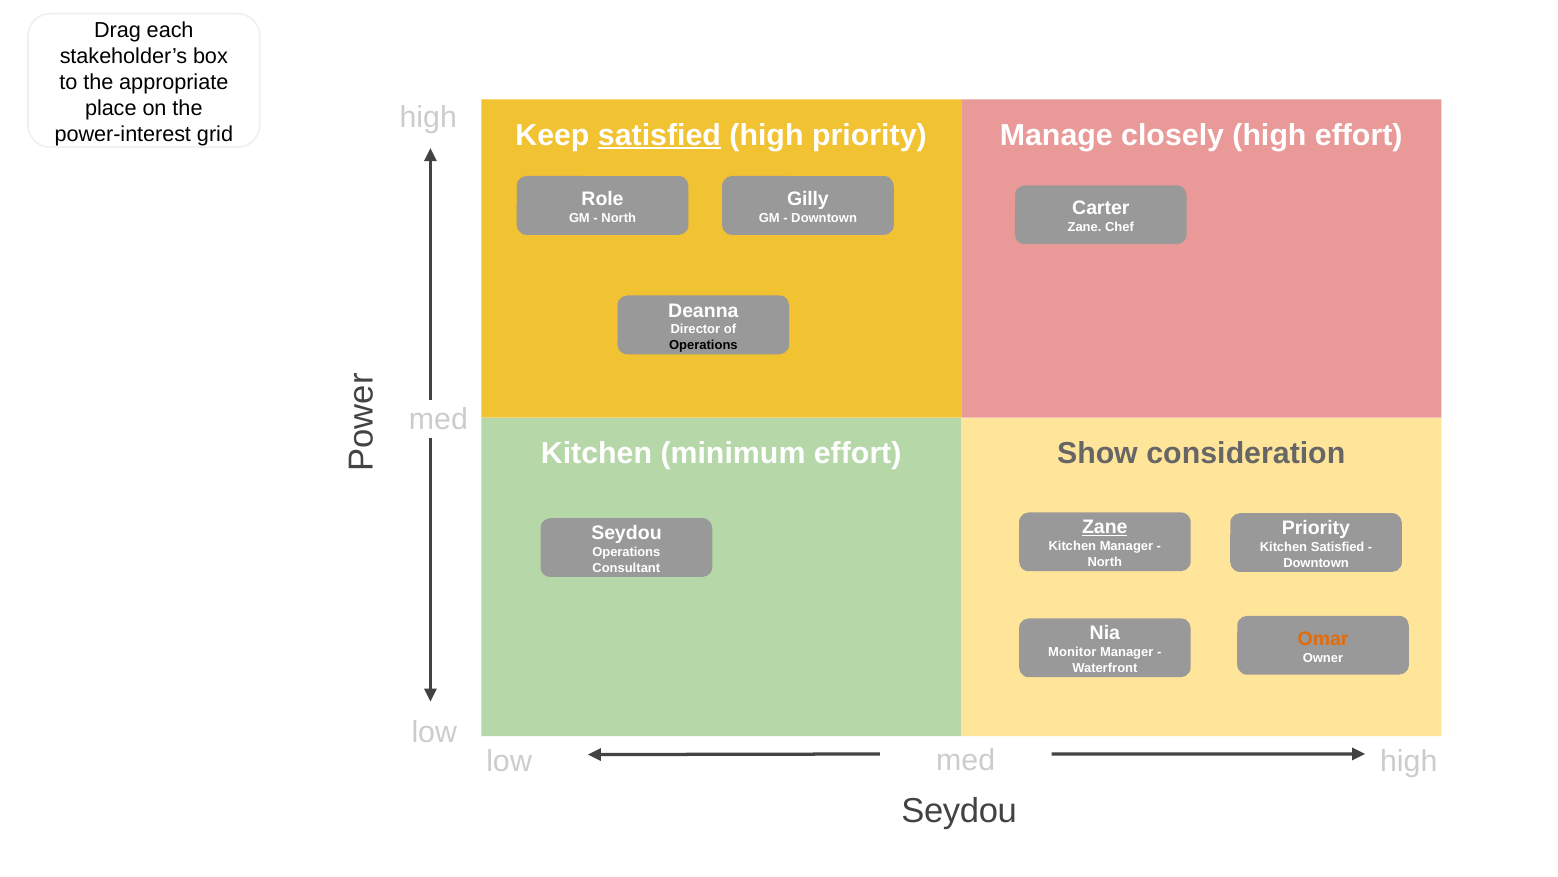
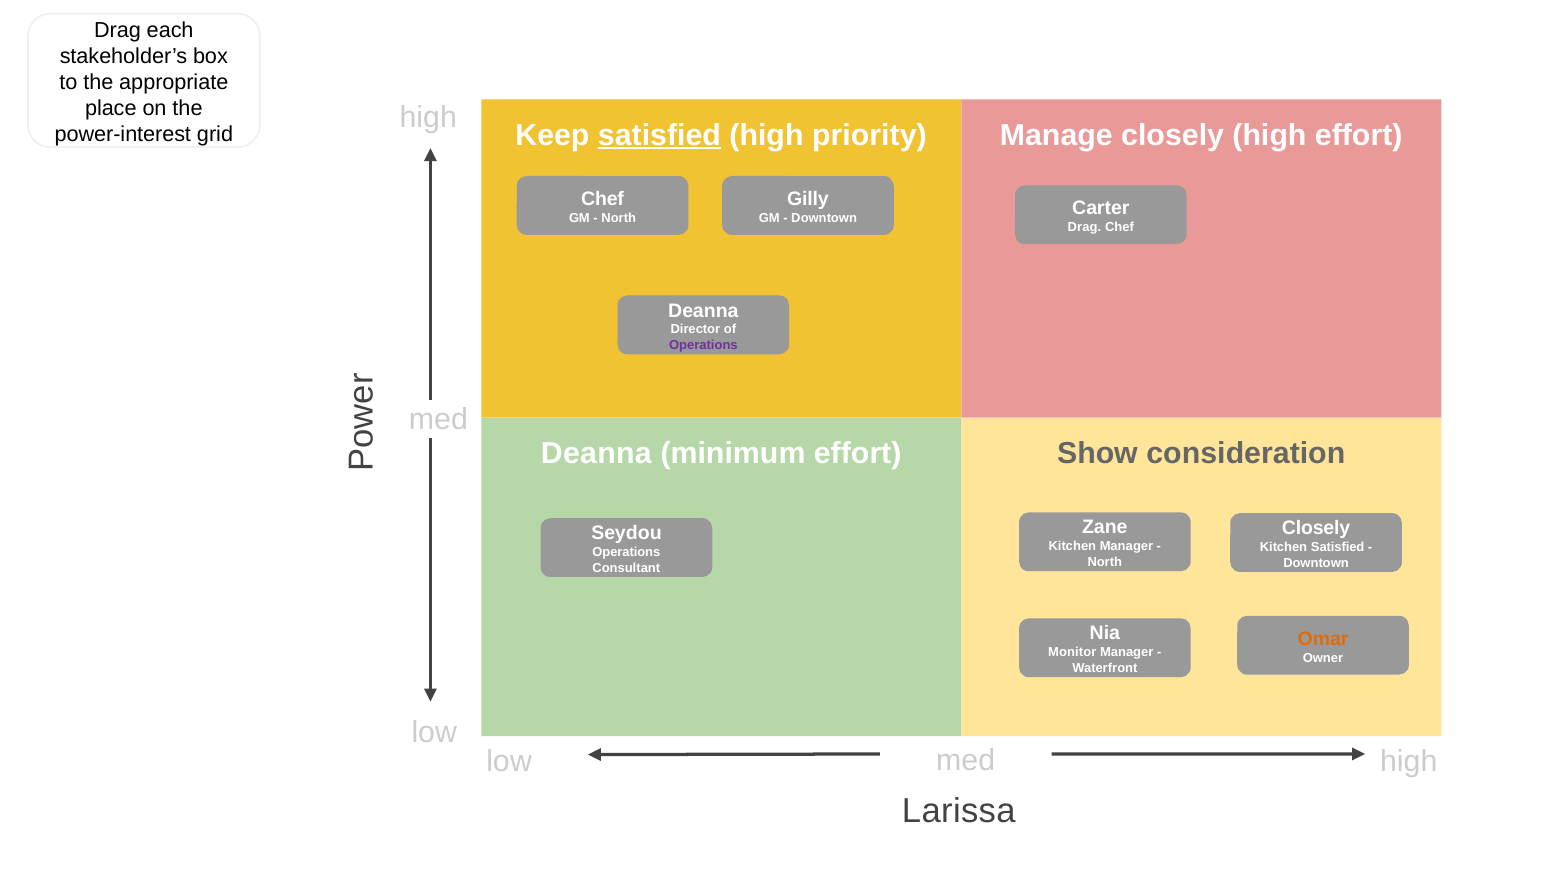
Role at (603, 199): Role -> Chef
Zane at (1085, 227): Zane -> Drag
Operations at (703, 345) colour: black -> purple
Kitchen at (596, 453): Kitchen -> Deanna
Zane at (1105, 527) underline: present -> none
Priority at (1316, 528): Priority -> Closely
Seydou at (959, 811): Seydou -> Larissa
